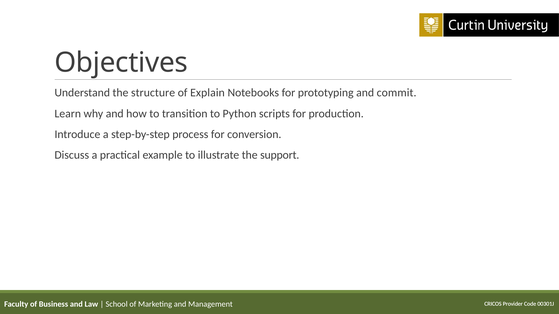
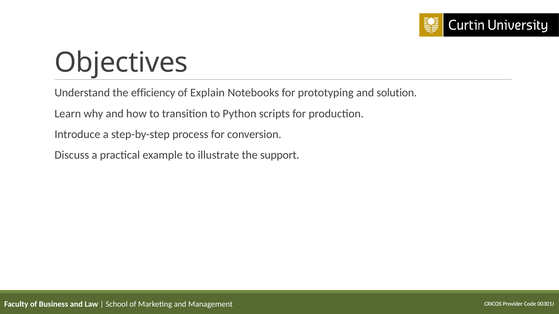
structure: structure -> efficiency
commit: commit -> solution
